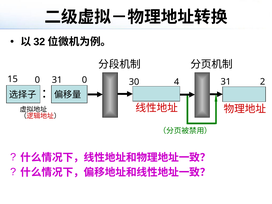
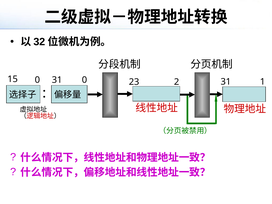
4: 4 -> 2
30: 30 -> 23
2: 2 -> 1
